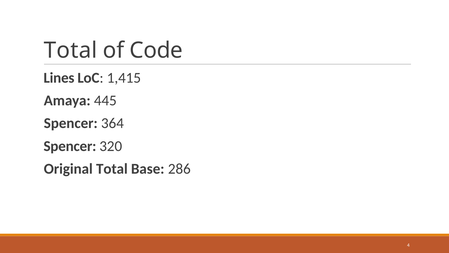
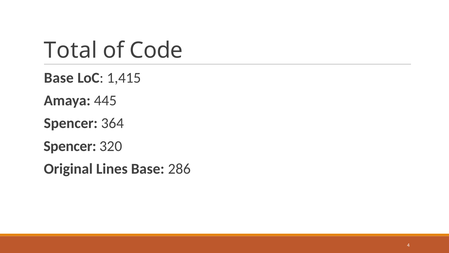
Lines at (59, 78): Lines -> Base
Original Total: Total -> Lines
